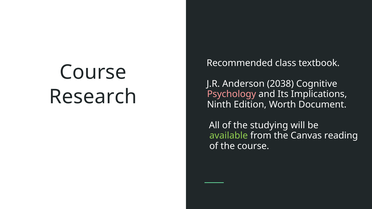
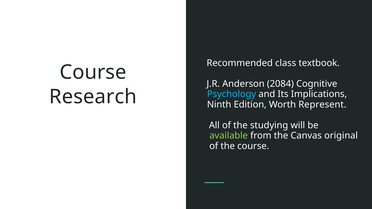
2038: 2038 -> 2084
Psychology colour: pink -> light blue
Document: Document -> Represent
reading: reading -> original
